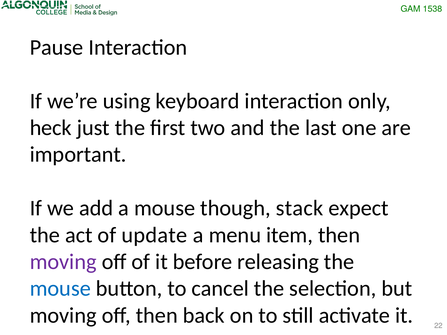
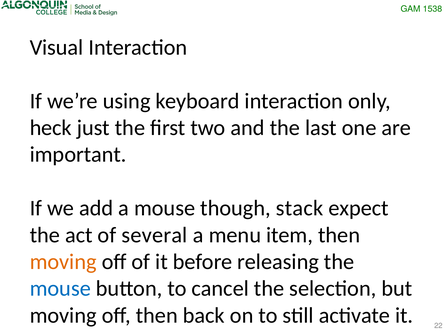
Pause: Pause -> Visual
update: update -> several
moving at (63, 262) colour: purple -> orange
